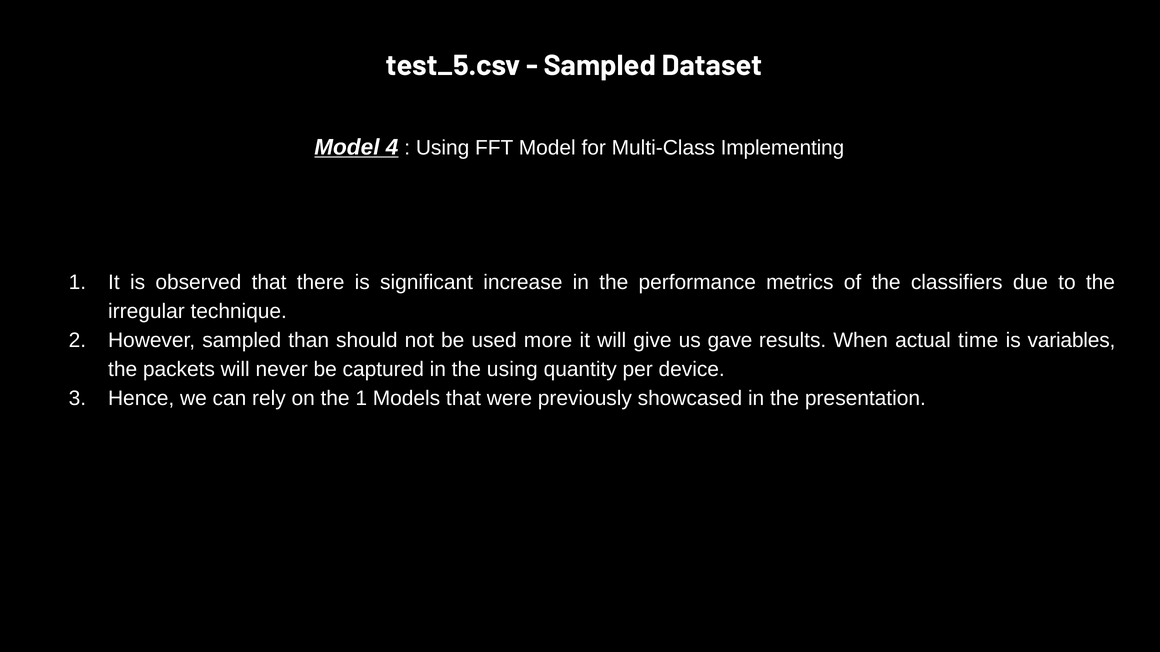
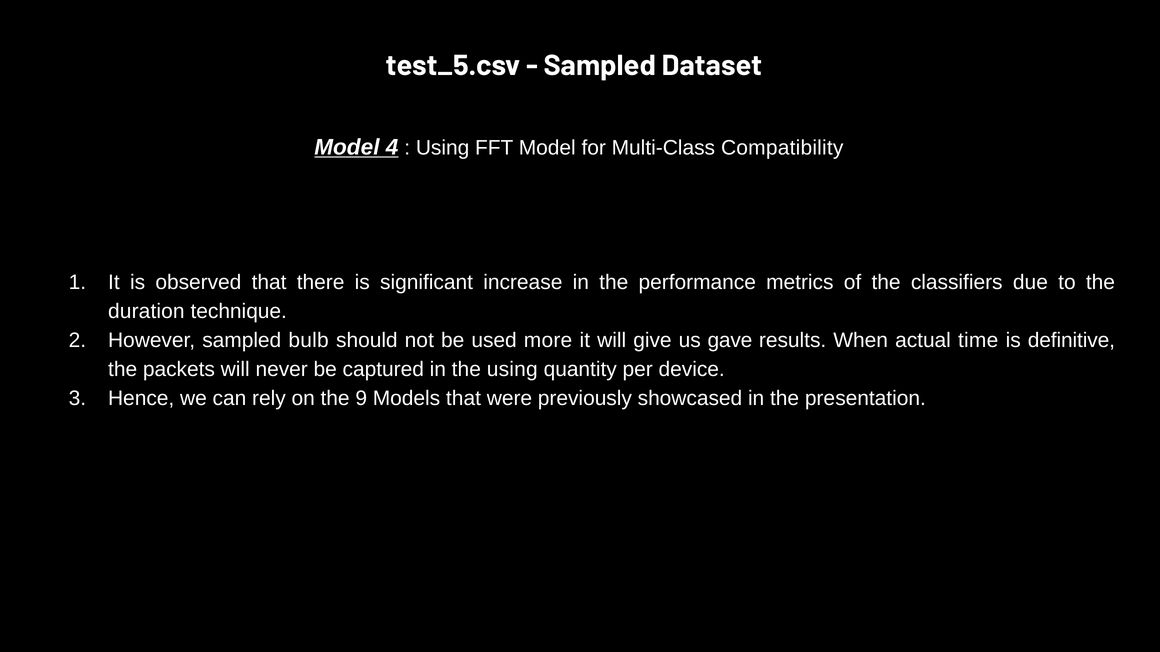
Implementing: Implementing -> Compatibility
irregular: irregular -> duration
than: than -> bulb
variables: variables -> definitive
the 1: 1 -> 9
